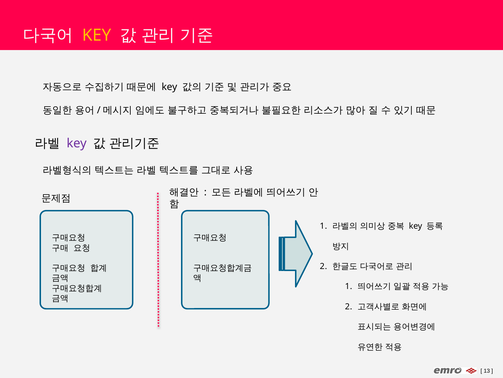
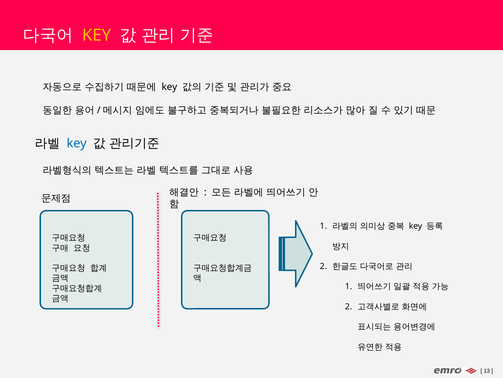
key at (77, 143) colour: purple -> blue
